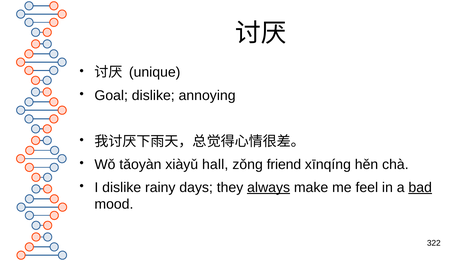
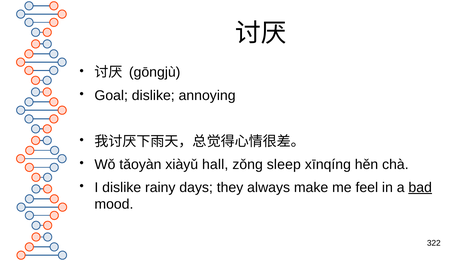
unique: unique -> gōngjù
friend: friend -> sleep
always underline: present -> none
